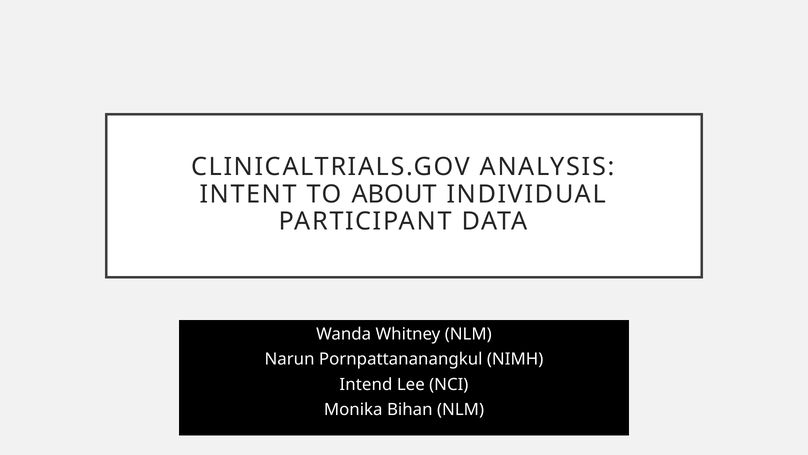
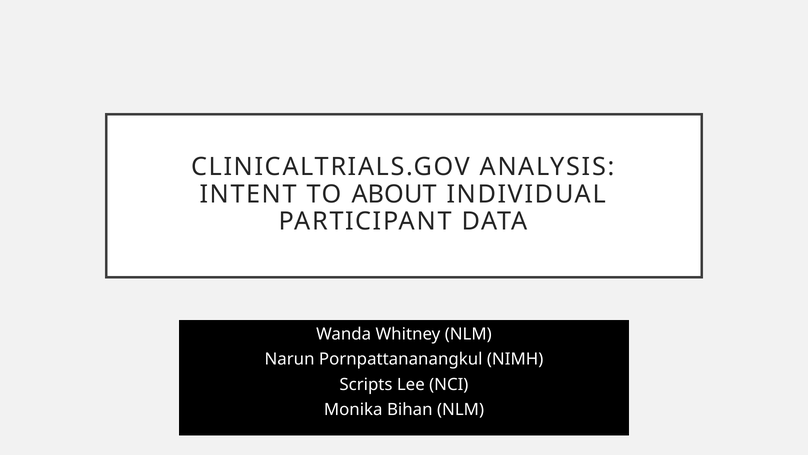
Intend: Intend -> Scripts
